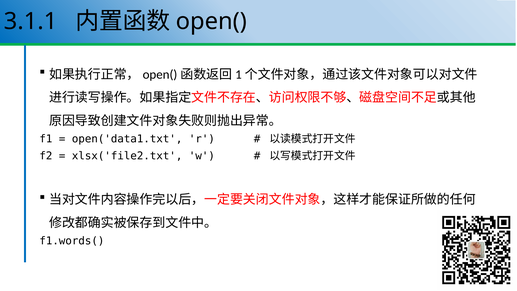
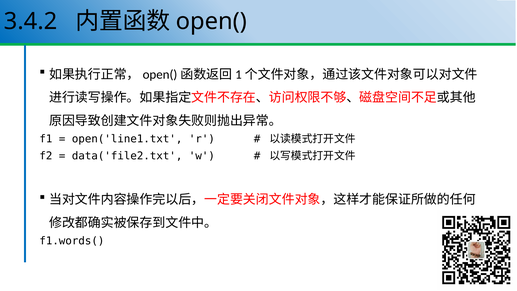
3.1.1: 3.1.1 -> 3.4.2
open('data1.txt: open('data1.txt -> open('line1.txt
xlsx('file2.txt: xlsx('file2.txt -> data('file2.txt
